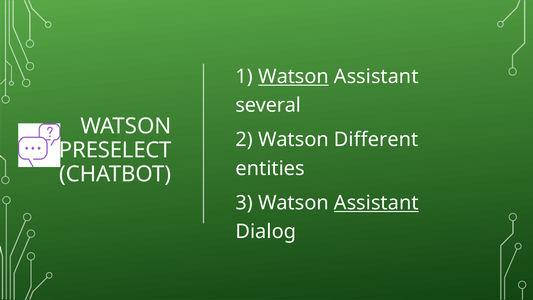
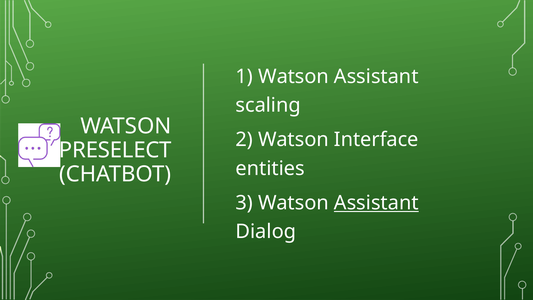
Watson at (294, 77) underline: present -> none
several: several -> scaling
Different: Different -> Interface
